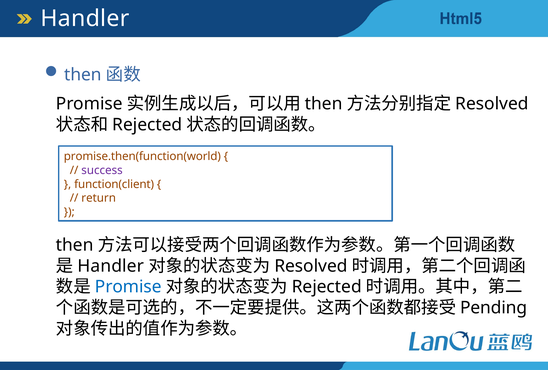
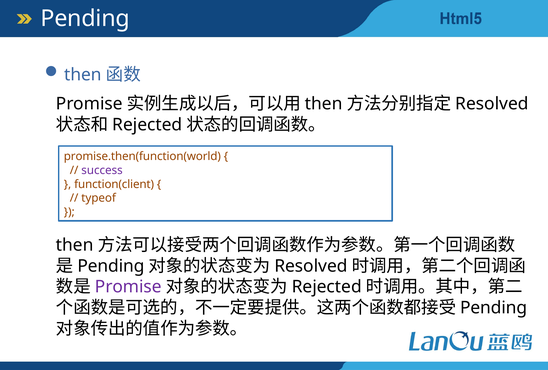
Handler at (85, 19): Handler -> Pending
return: return -> typeof
Handler at (111, 266): Handler -> Pending
Promise at (128, 287) colour: blue -> purple
